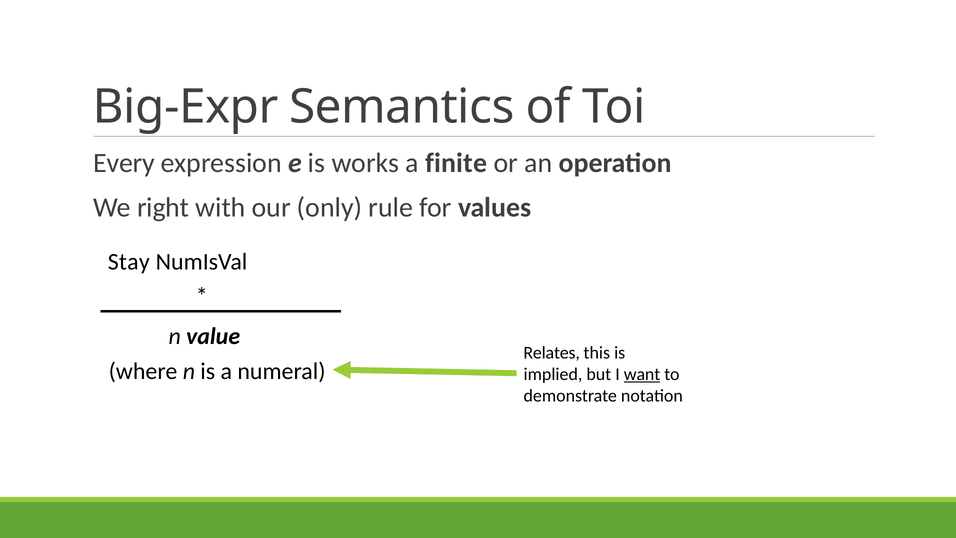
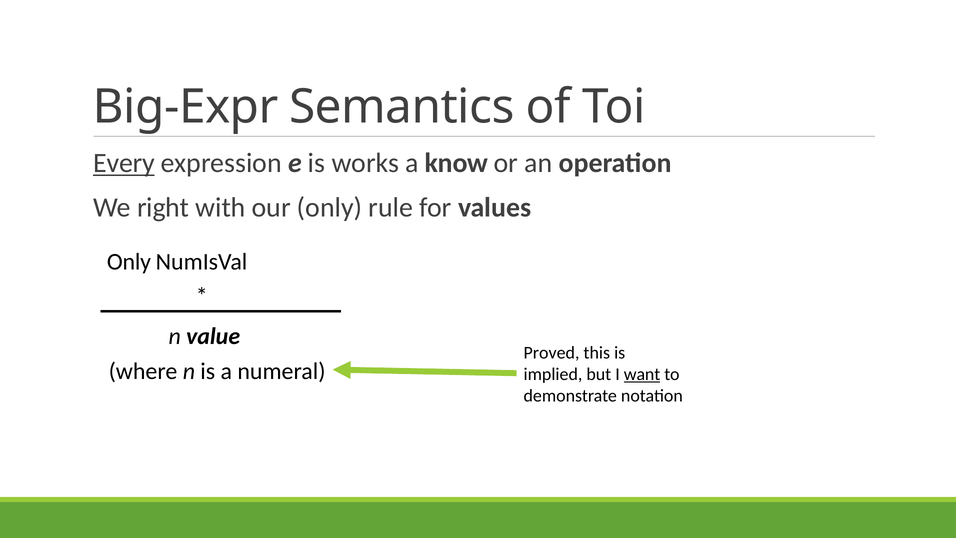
Every underline: none -> present
finite: finite -> know
Stay at (129, 262): Stay -> Only
Relates: Relates -> Proved
